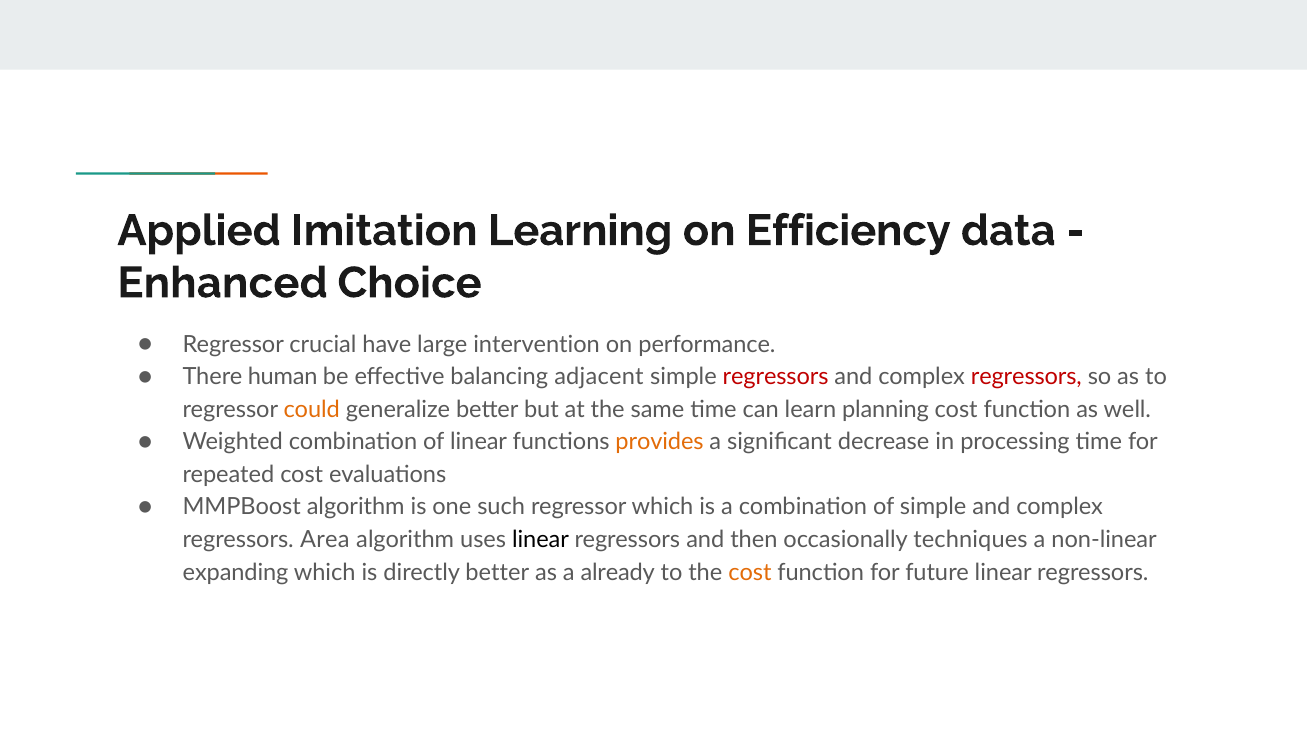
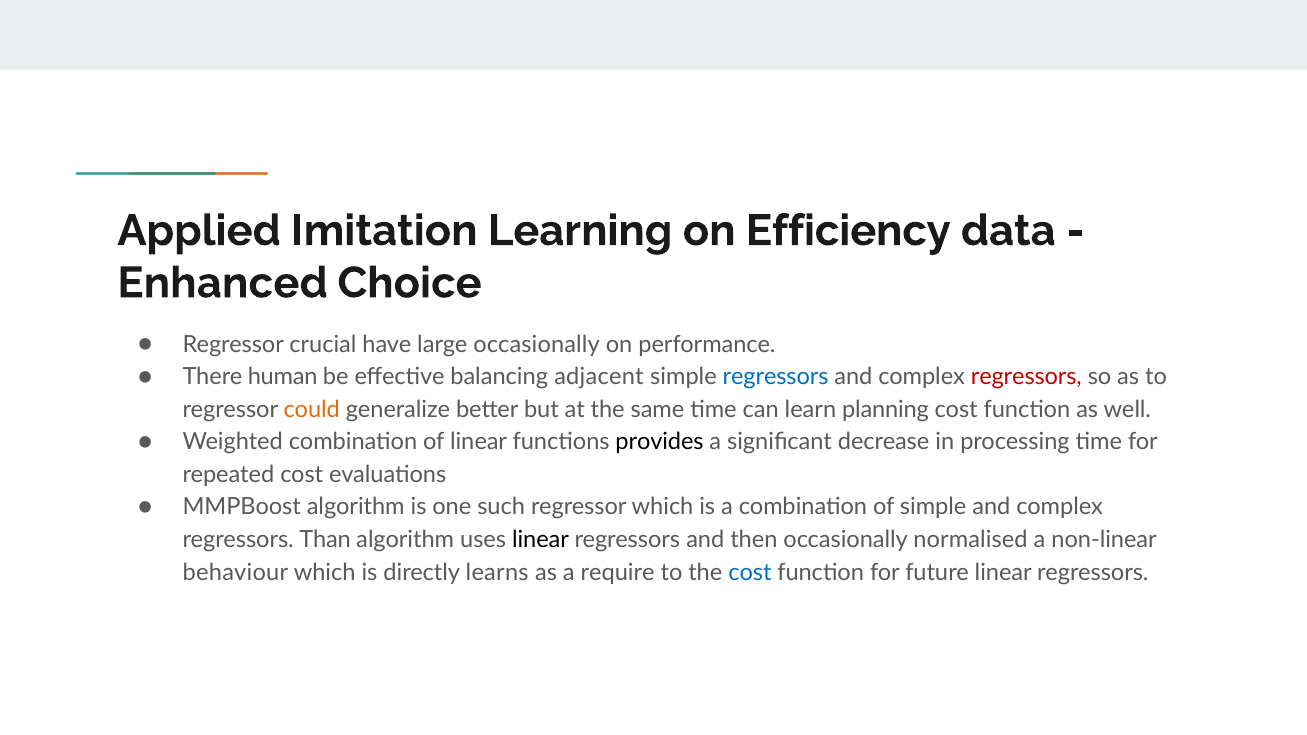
large intervention: intervention -> occasionally
regressors at (776, 377) colour: red -> blue
provides colour: orange -> black
Area: Area -> Than
techniques: techniques -> normalised
expanding: expanding -> behaviour
directly better: better -> learns
already: already -> require
cost at (750, 572) colour: orange -> blue
